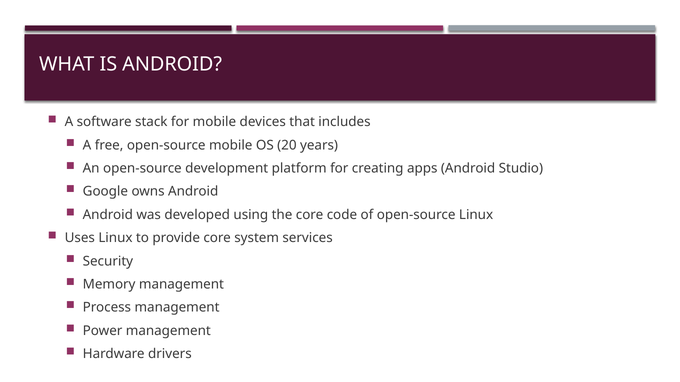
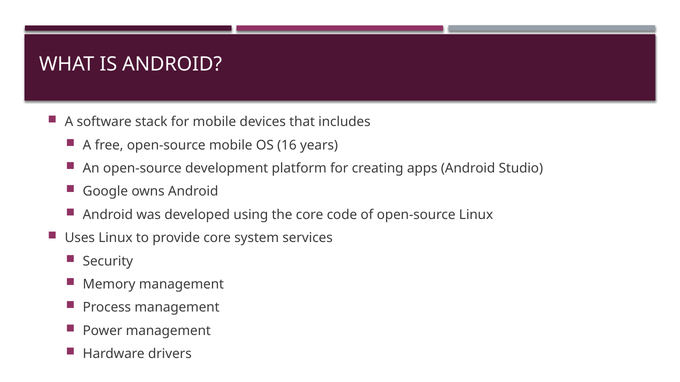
20: 20 -> 16
